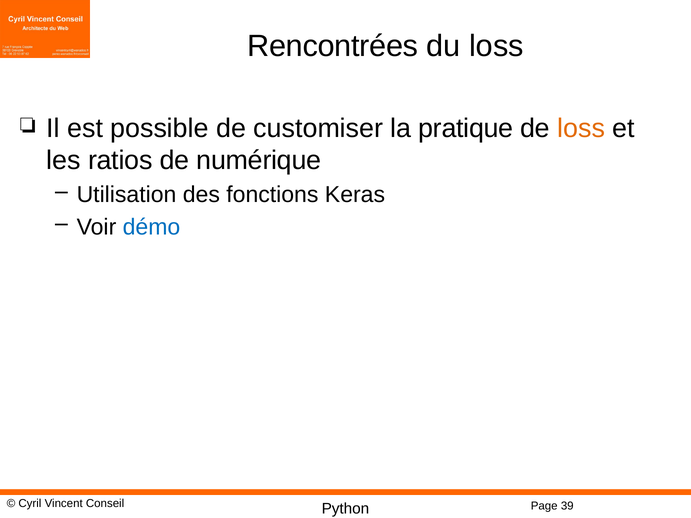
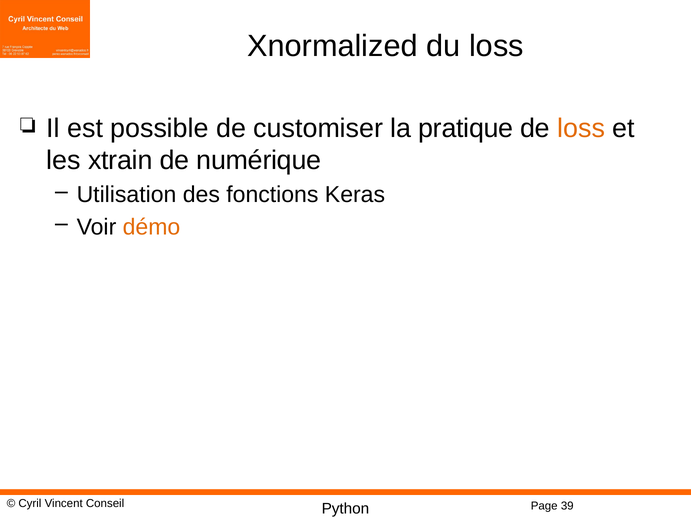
Rencontrées: Rencontrées -> Xnormalized
ratios: ratios -> xtrain
démo colour: blue -> orange
